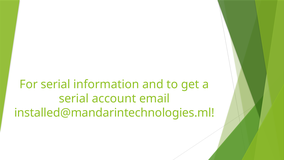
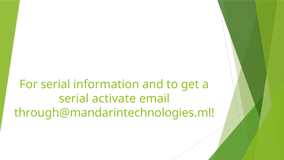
account: account -> activate
installed@mandarintechnologies.ml: installed@mandarintechnologies.ml -> through@mandarintechnologies.ml
